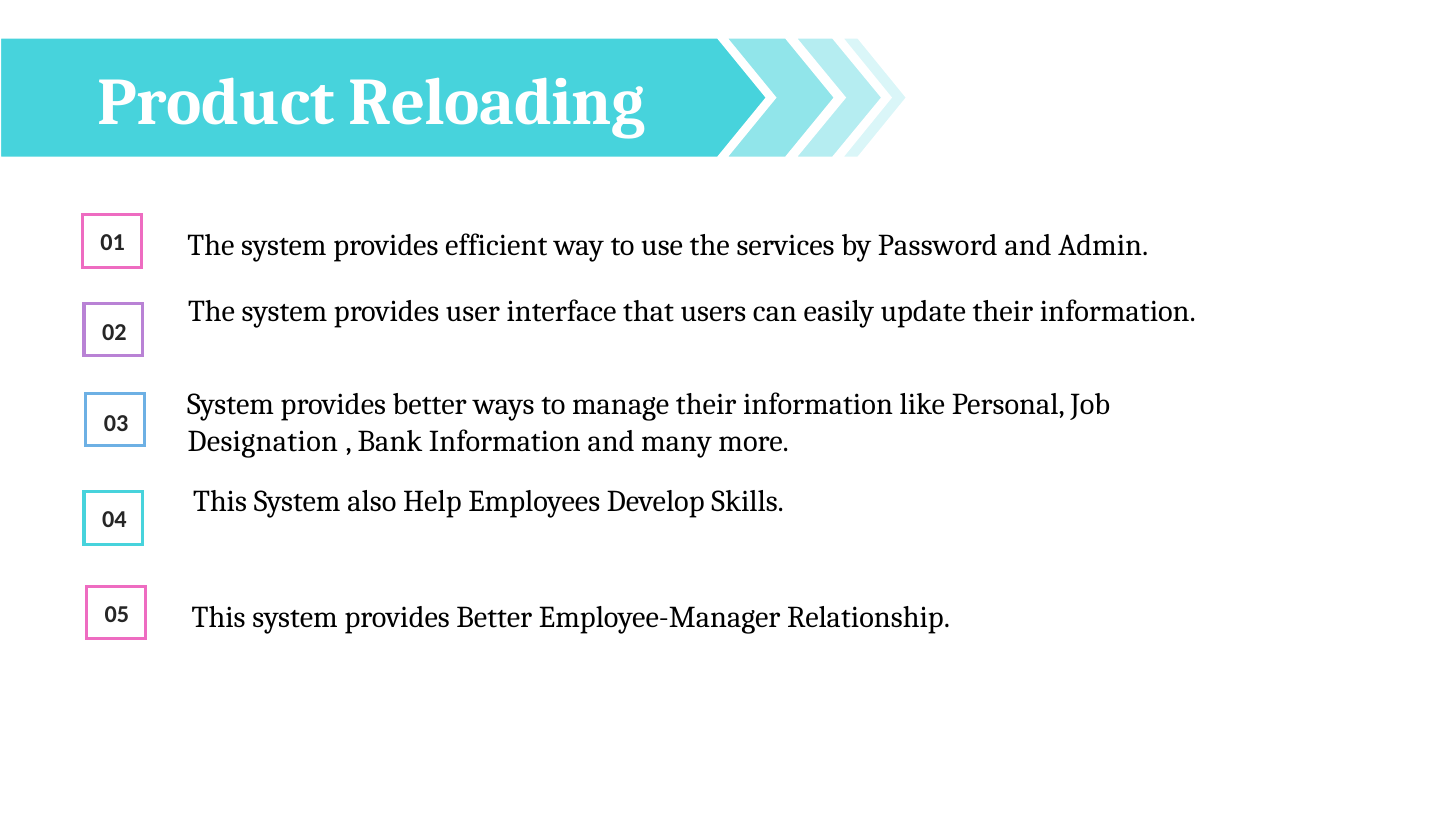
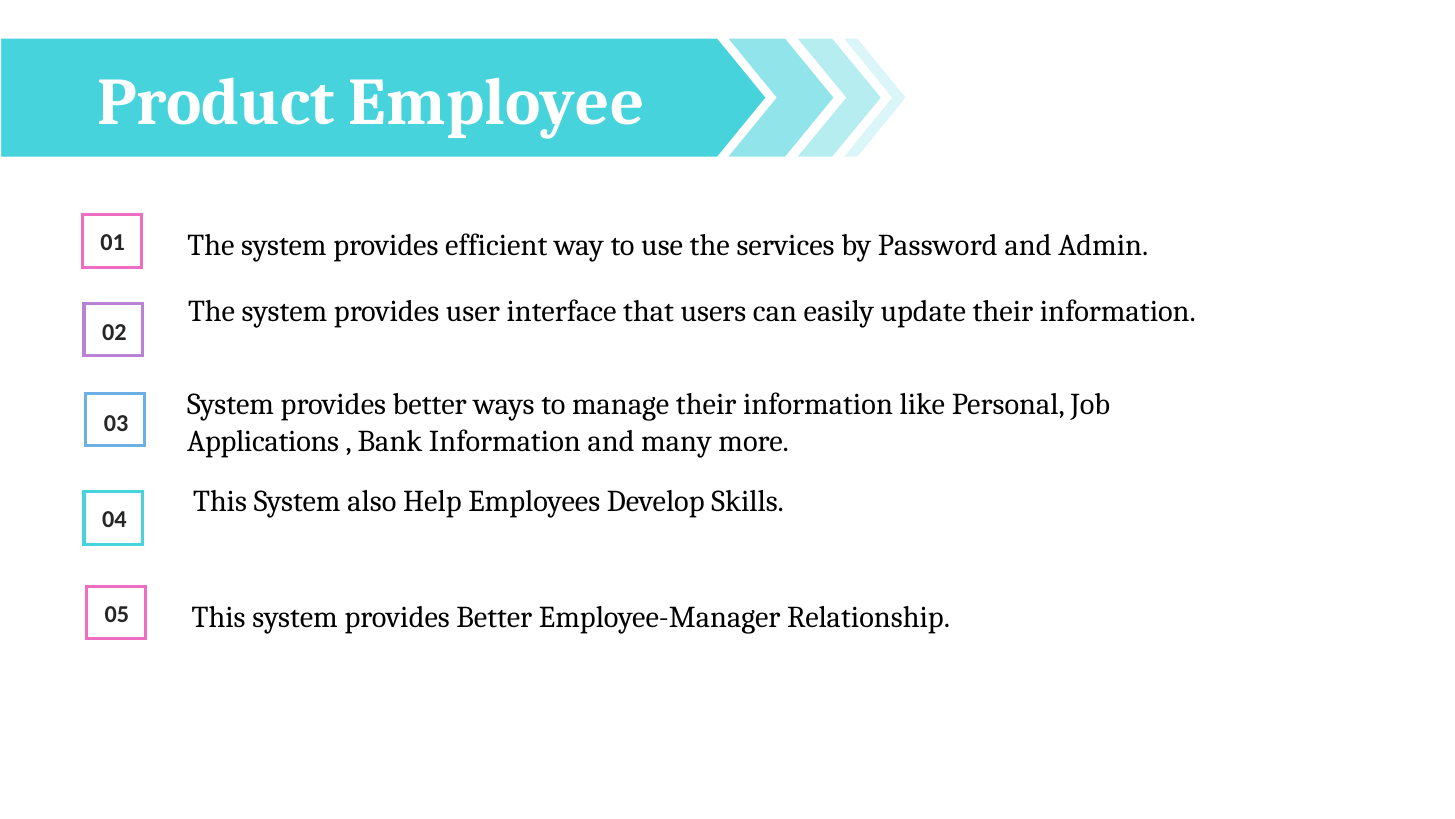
Reloading: Reloading -> Employee
Designation: Designation -> Applications
